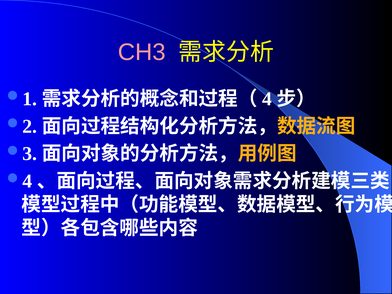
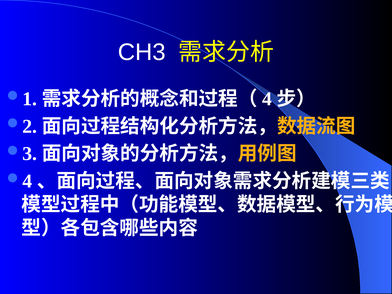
CH3 colour: pink -> white
